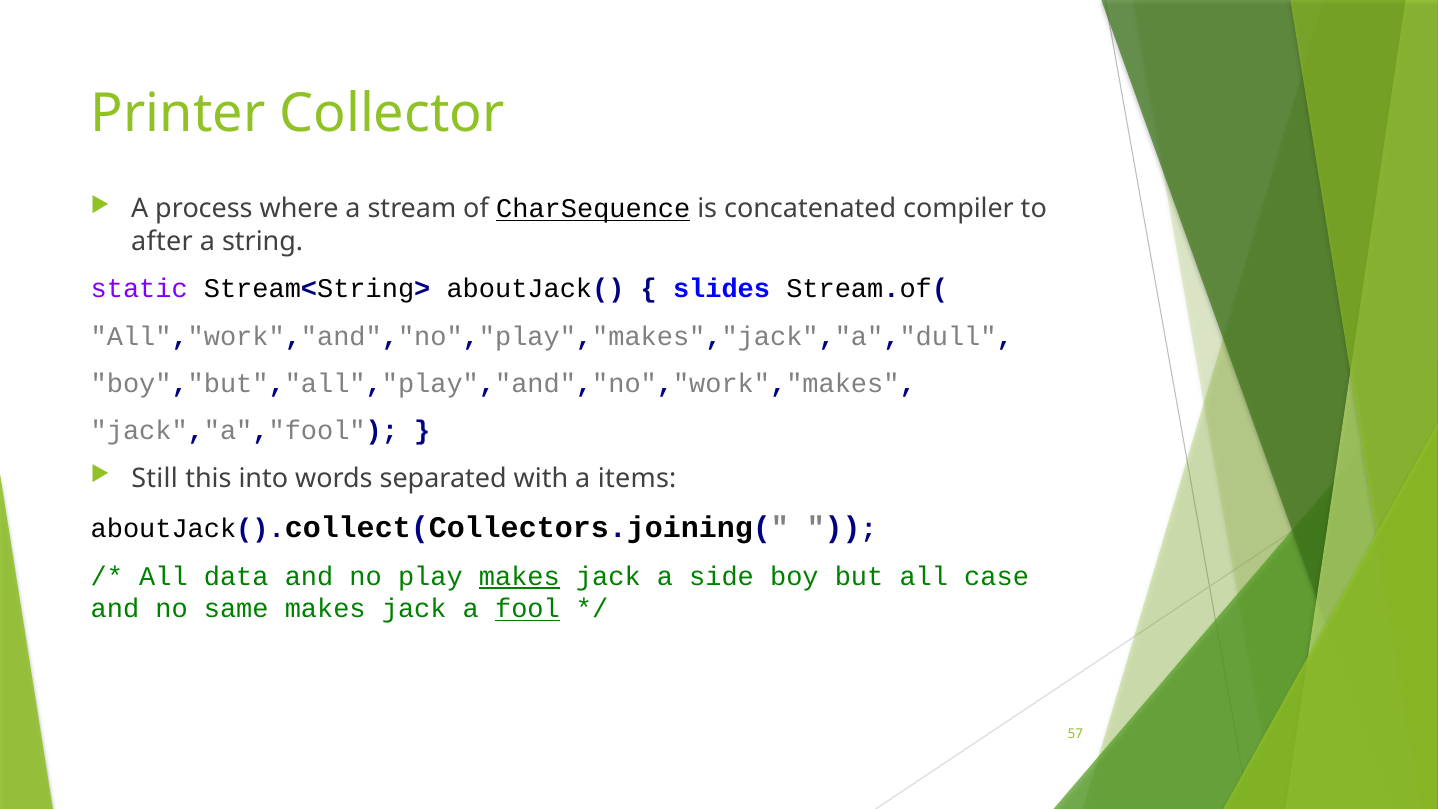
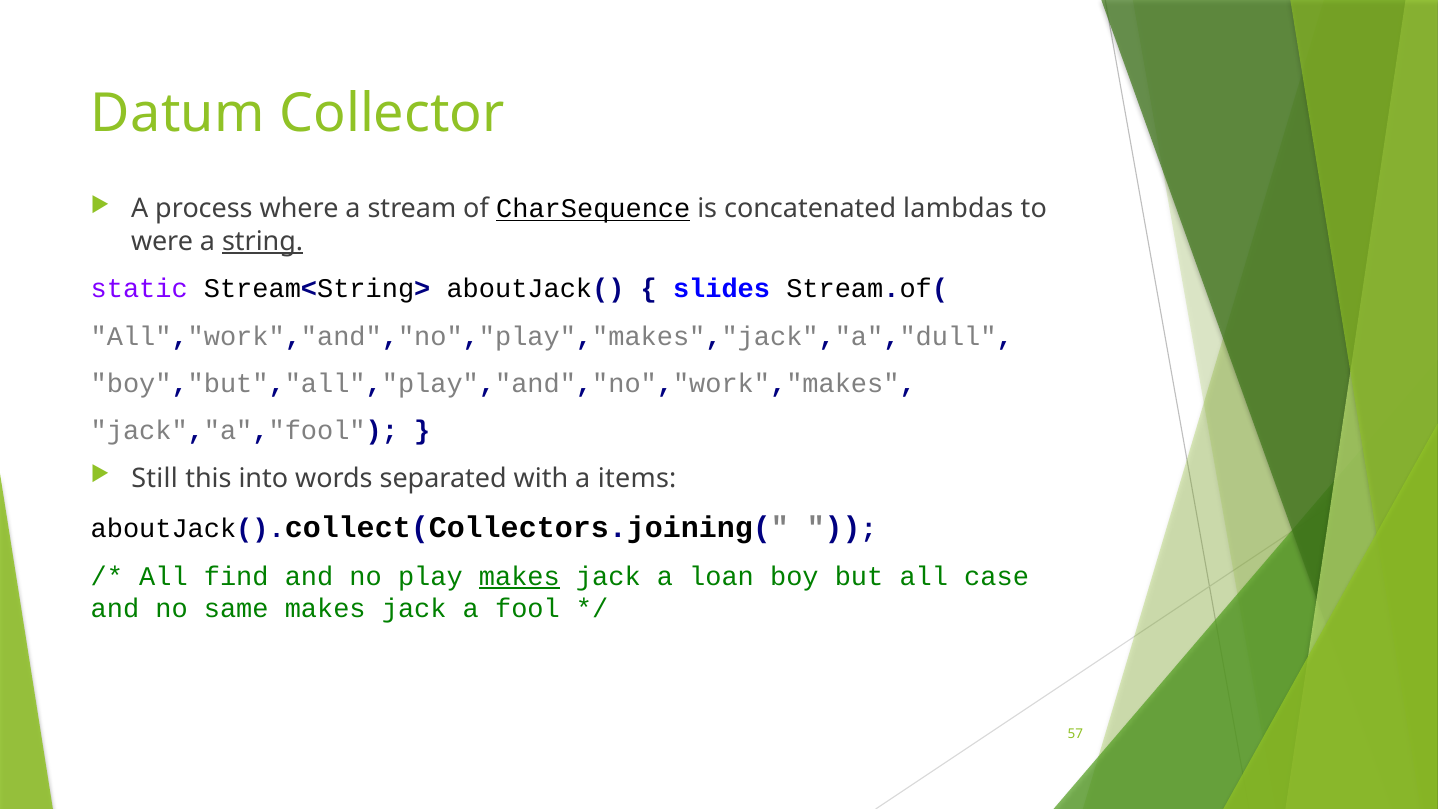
Printer: Printer -> Datum
compiler: compiler -> lambdas
after: after -> were
string underline: none -> present
data: data -> find
side: side -> loan
fool underline: present -> none
